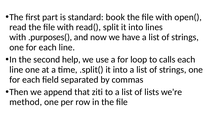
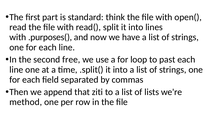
book: book -> think
help: help -> free
calls: calls -> past
